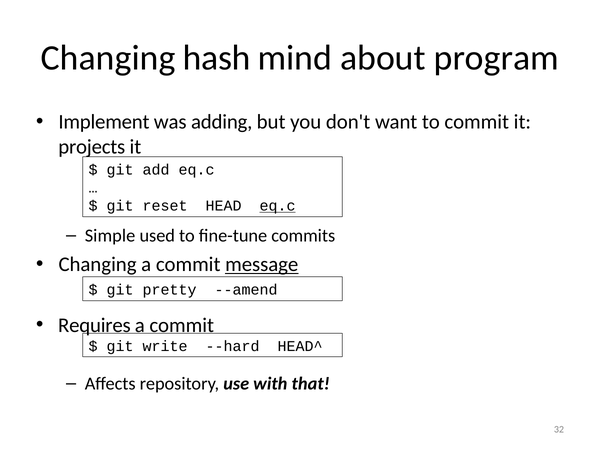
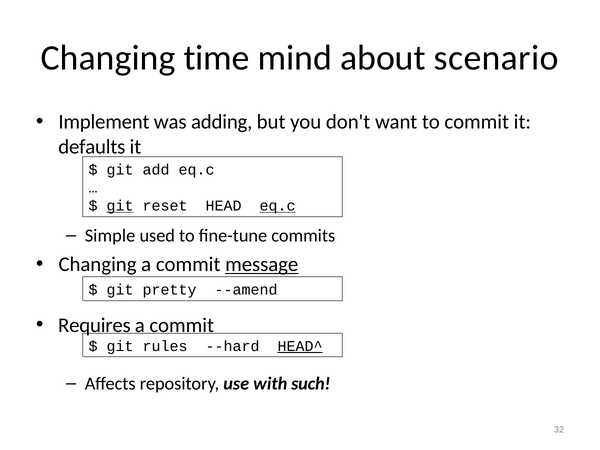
hash: hash -> time
program: program -> scenario
projects: projects -> defaults
git at (120, 206) underline: none -> present
write: write -> rules
HEAD^ underline: none -> present
that: that -> such
